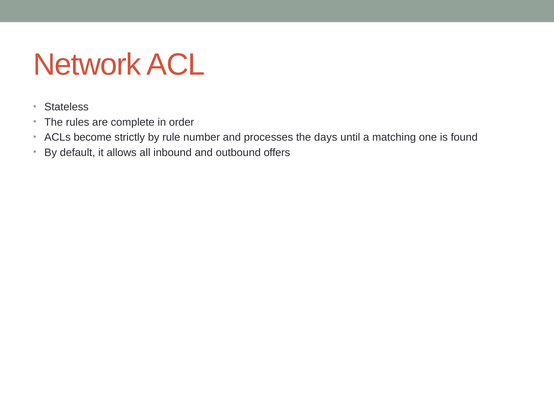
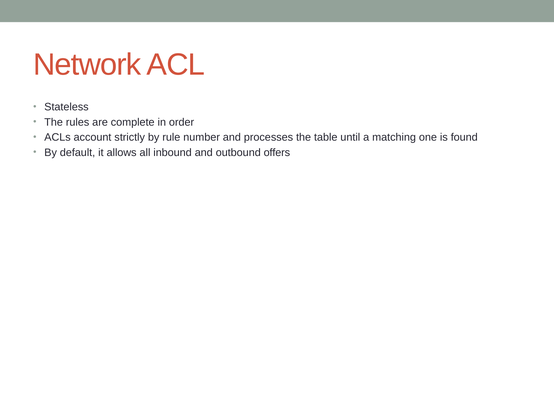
become: become -> account
days: days -> table
